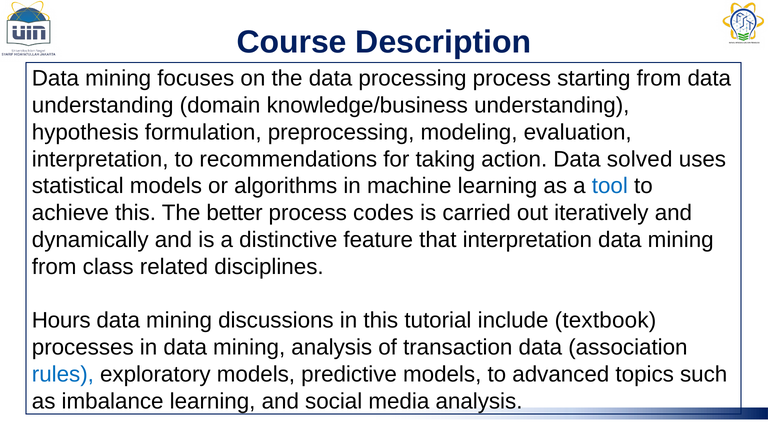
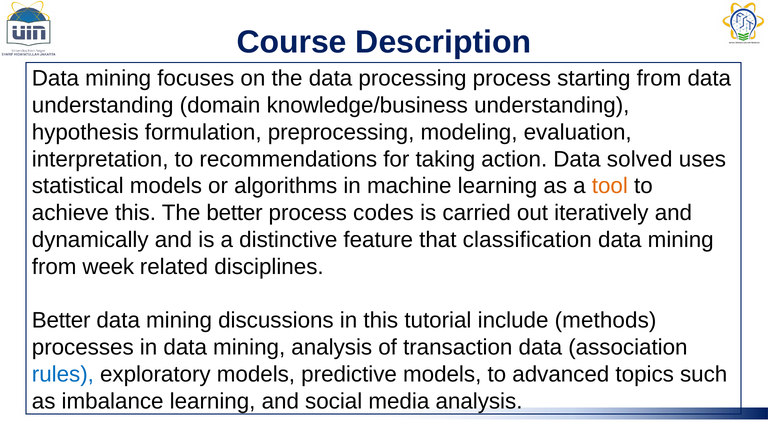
tool colour: blue -> orange
that interpretation: interpretation -> classification
class: class -> week
Hours at (61, 321): Hours -> Better
textbook: textbook -> methods
